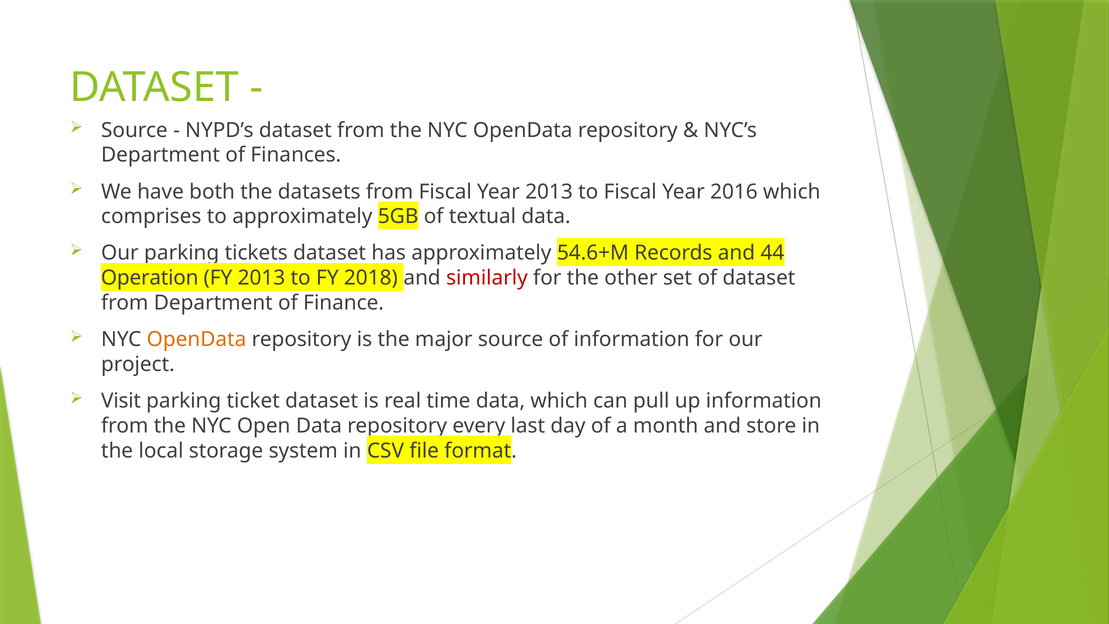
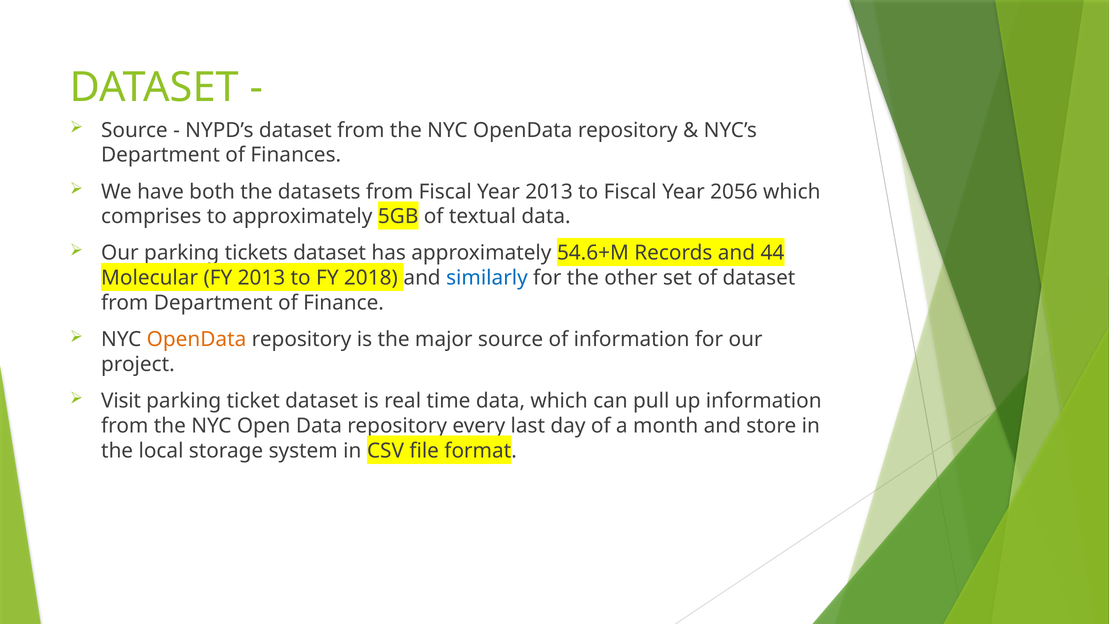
2016: 2016 -> 2056
Operation: Operation -> Molecular
similarly colour: red -> blue
